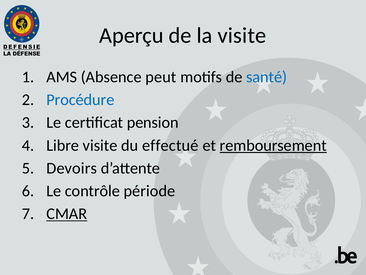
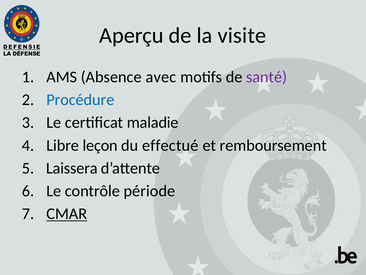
peut: peut -> avec
santé colour: blue -> purple
pension: pension -> maladie
Libre visite: visite -> leçon
remboursement underline: present -> none
Devoirs: Devoirs -> Laissera
